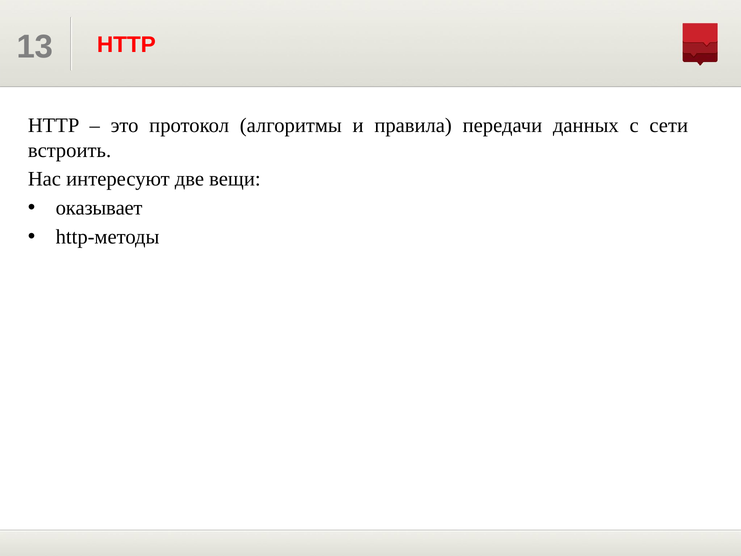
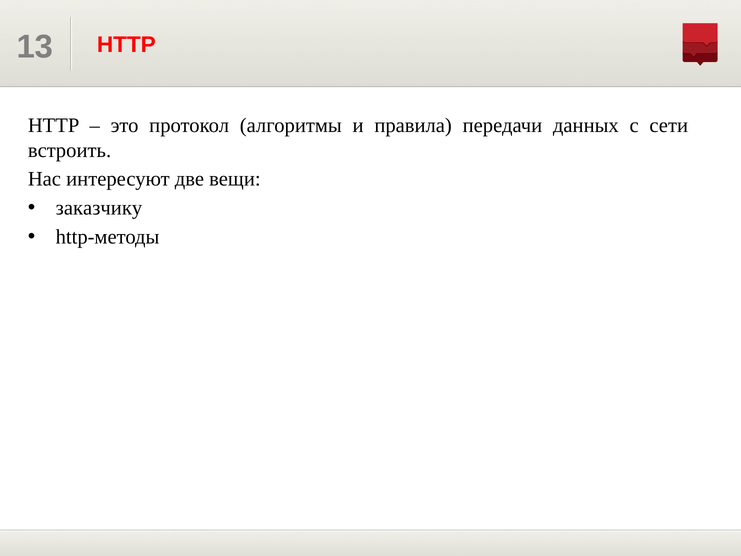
оказывает: оказывает -> заказчику
